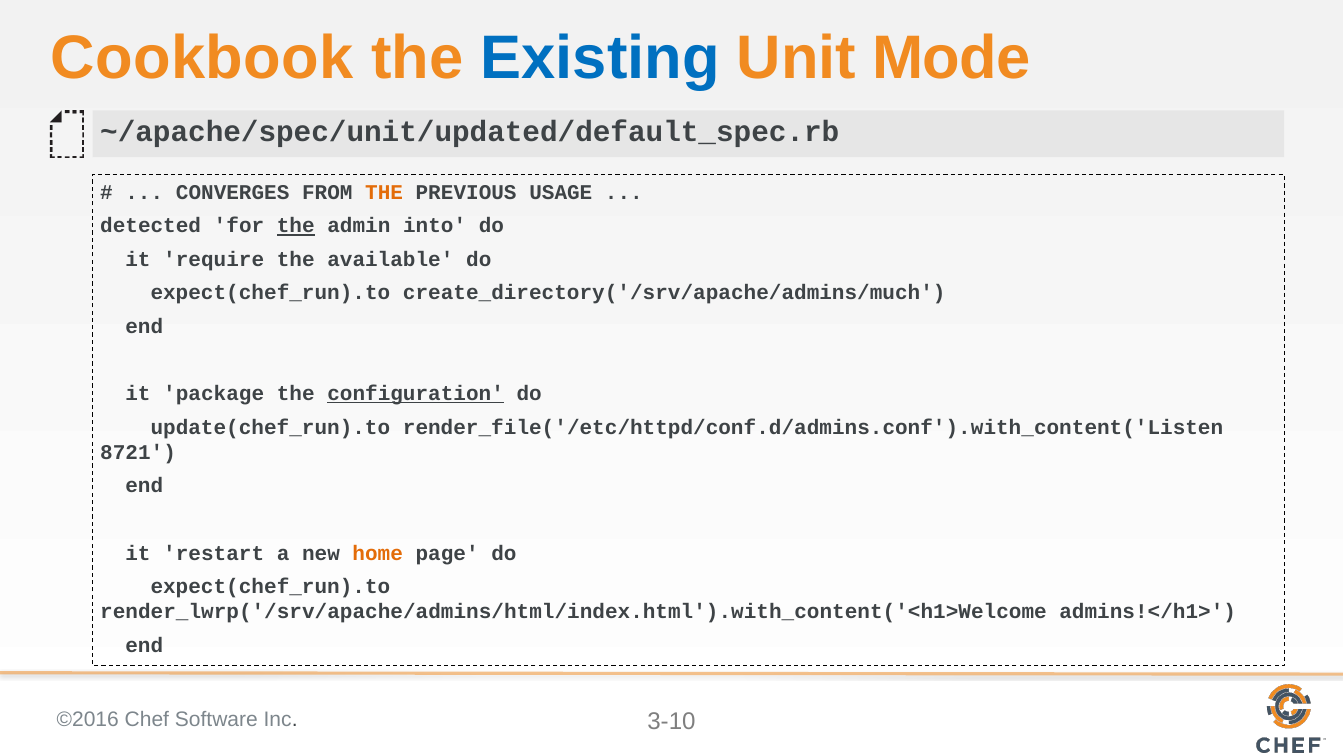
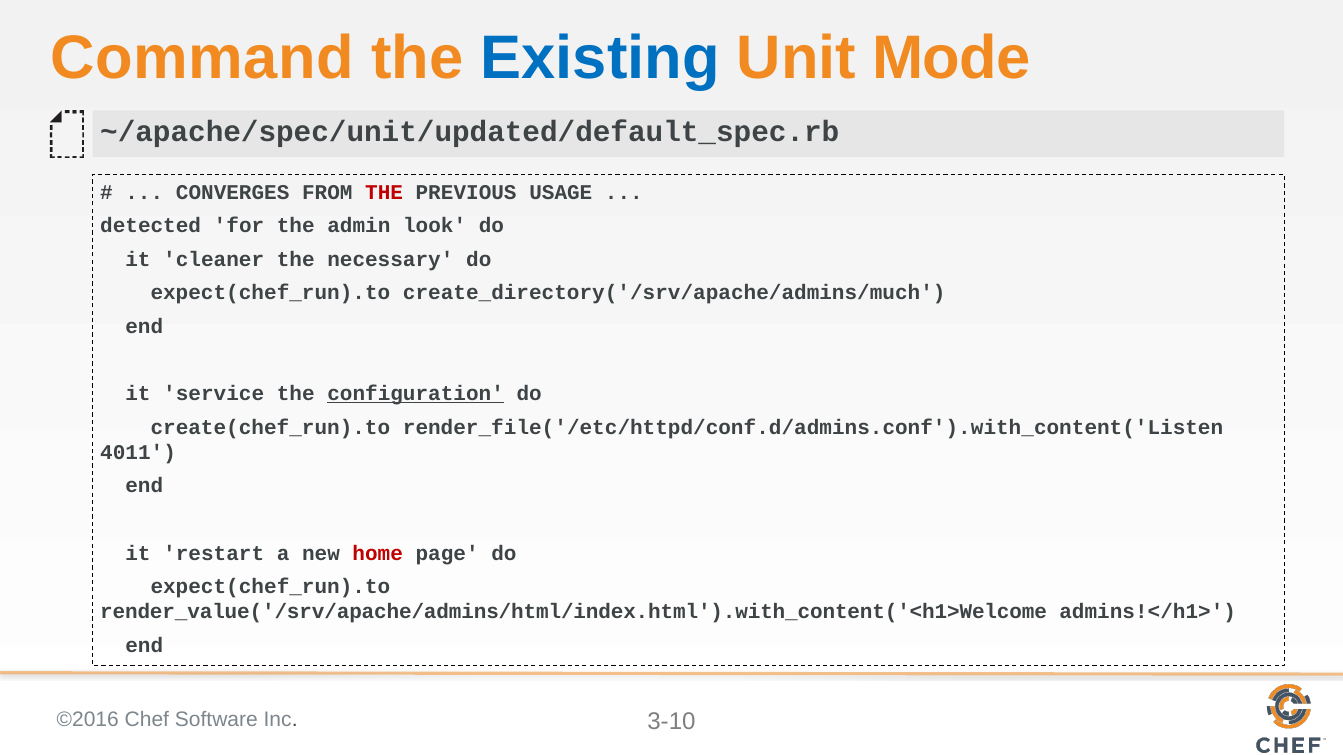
Cookbook: Cookbook -> Command
THE at (384, 192) colour: orange -> red
the at (296, 226) underline: present -> none
into: into -> look
require: require -> cleaner
available: available -> necessary
package: package -> service
update(chef_run).to: update(chef_run).to -> create(chef_run).to
8721: 8721 -> 4011
home colour: orange -> red
render_lwrp('/srv/apache/admins/html/index.html').with_content('<h1>Welcome: render_lwrp('/srv/apache/admins/html/index.html').with_content('<h1>Welcome -> render_value('/srv/apache/admins/html/index.html').with_content('<h1>Welcome
